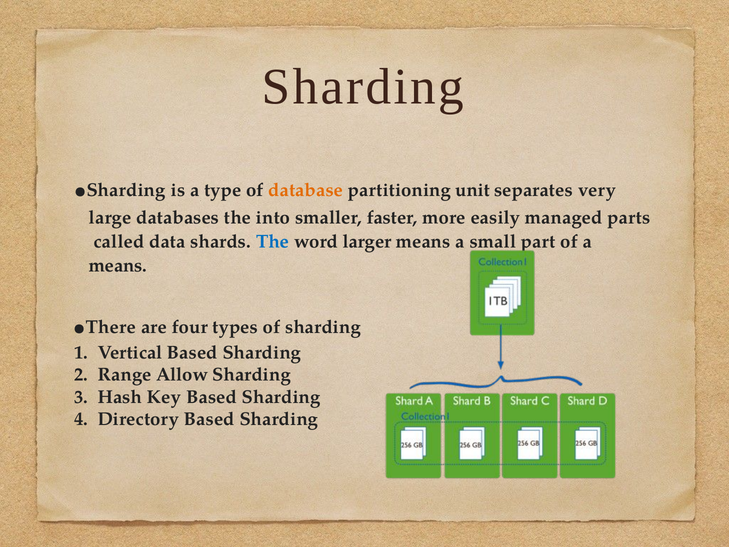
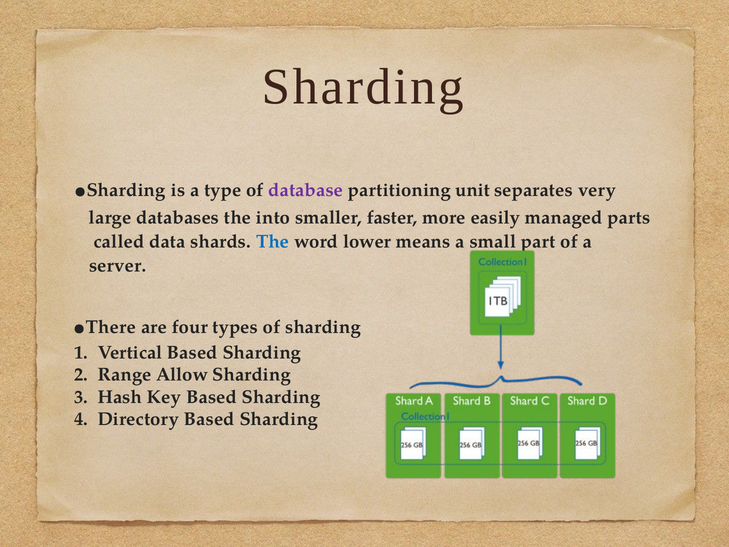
database colour: orange -> purple
larger: larger -> lower
means at (118, 266): means -> server
